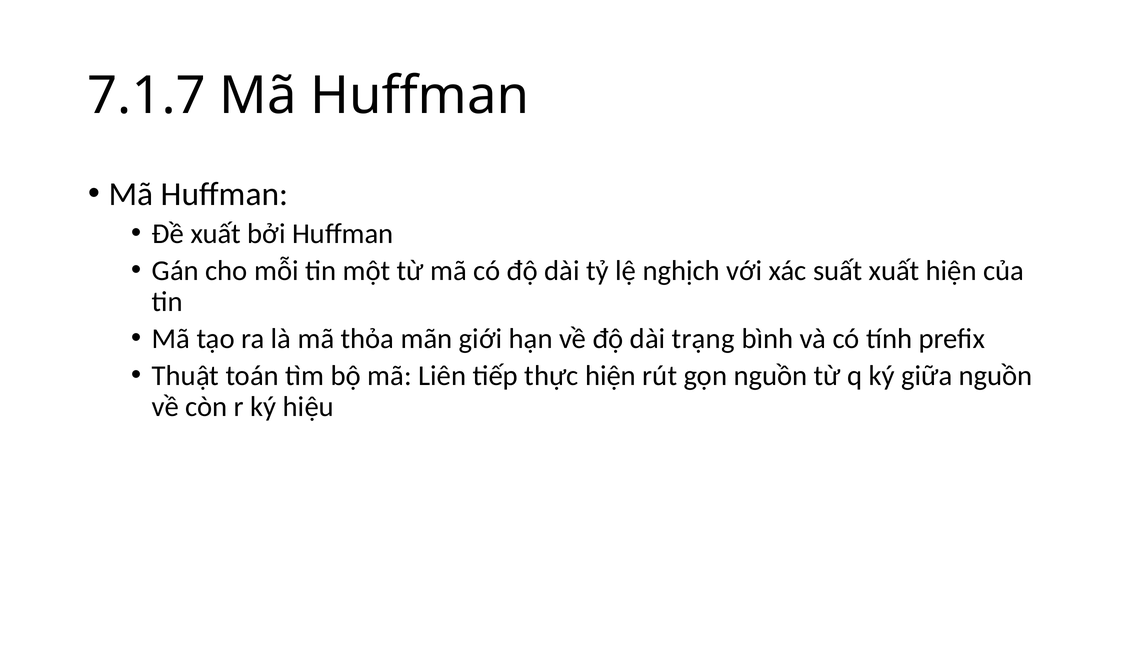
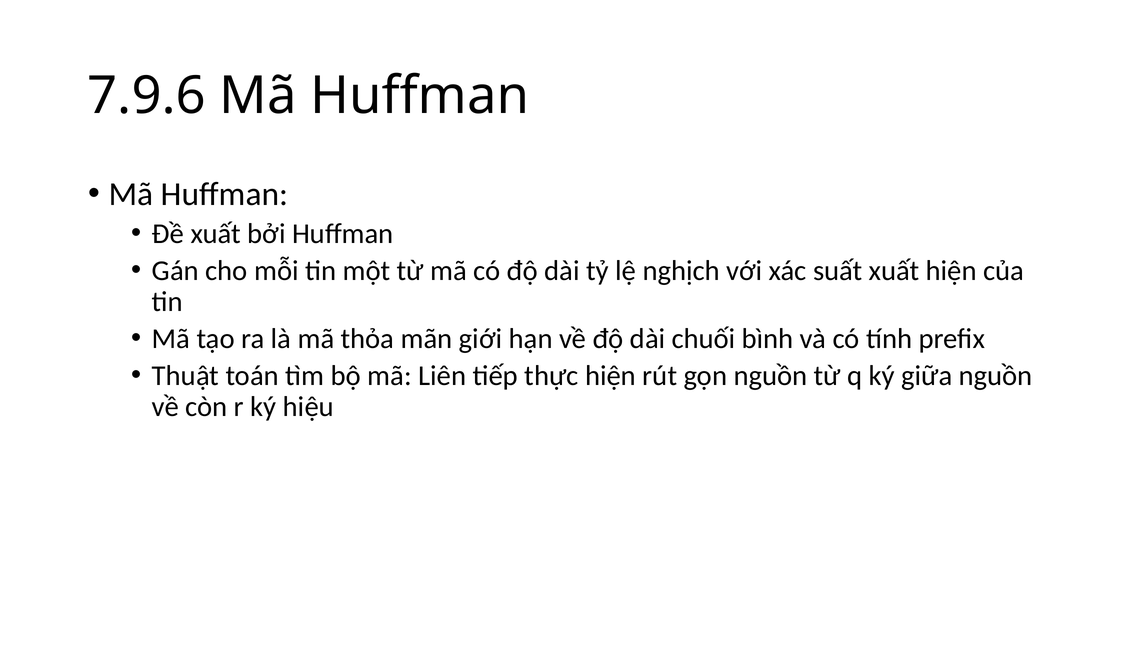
7.1.7: 7.1.7 -> 7.9.6
trạng: trạng -> chuối
